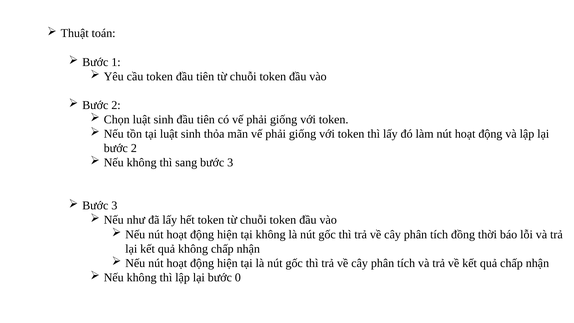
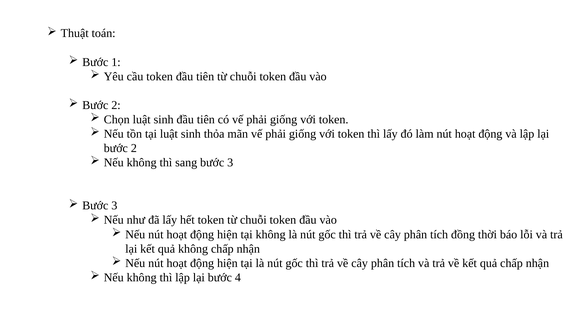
0: 0 -> 4
